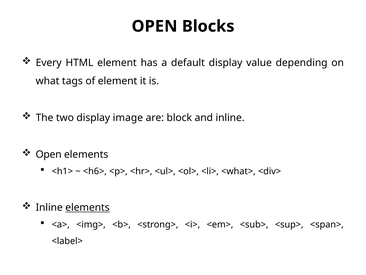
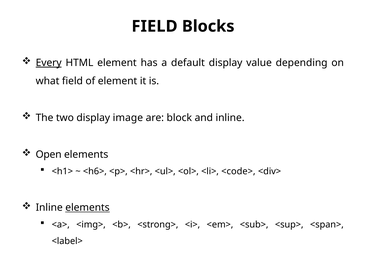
OPEN at (155, 26): OPEN -> FIELD
Every underline: none -> present
what tags: tags -> field
<what>: <what> -> <code>
